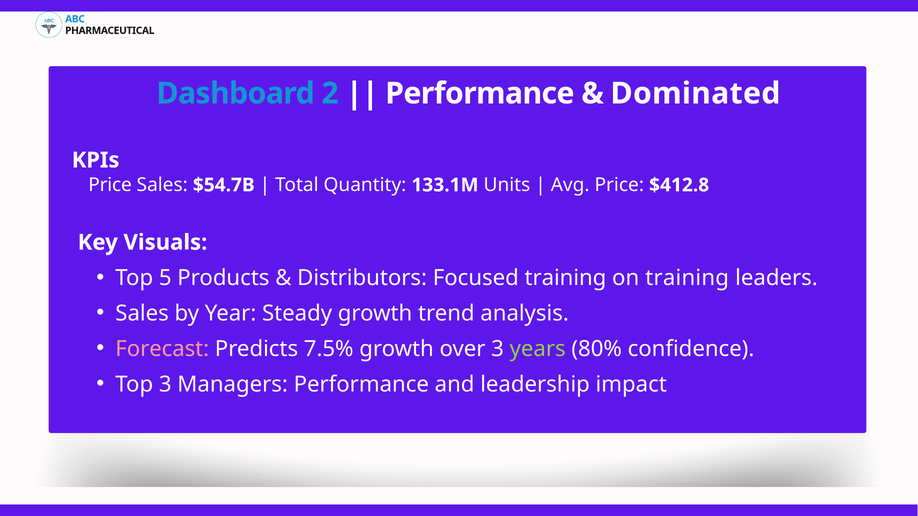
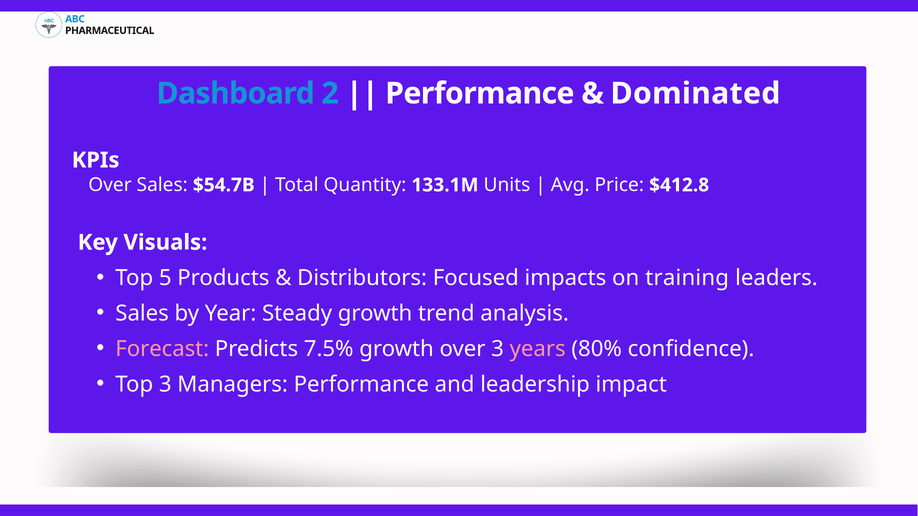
Price at (110, 185): Price -> Over
Focused training: training -> impacts
years colour: light green -> pink
